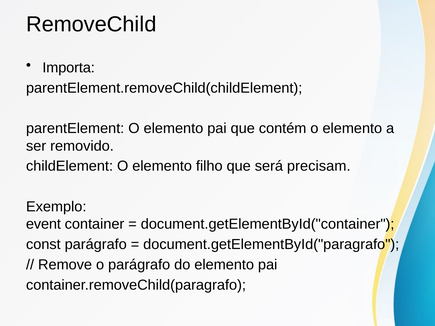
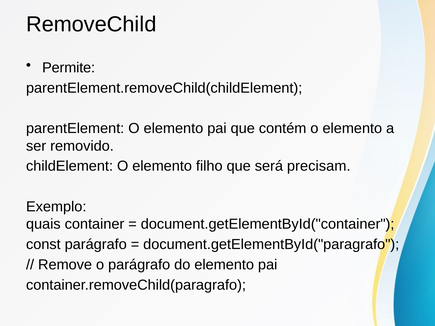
Importa: Importa -> Permite
event: event -> quais
